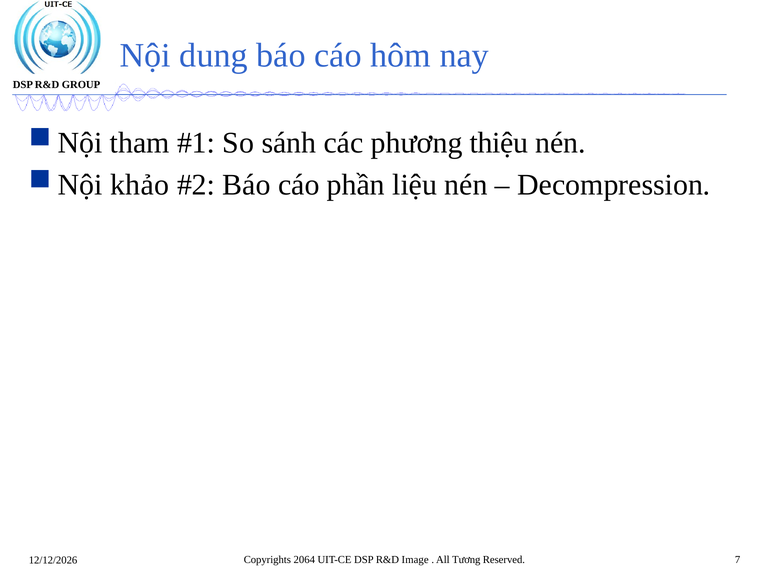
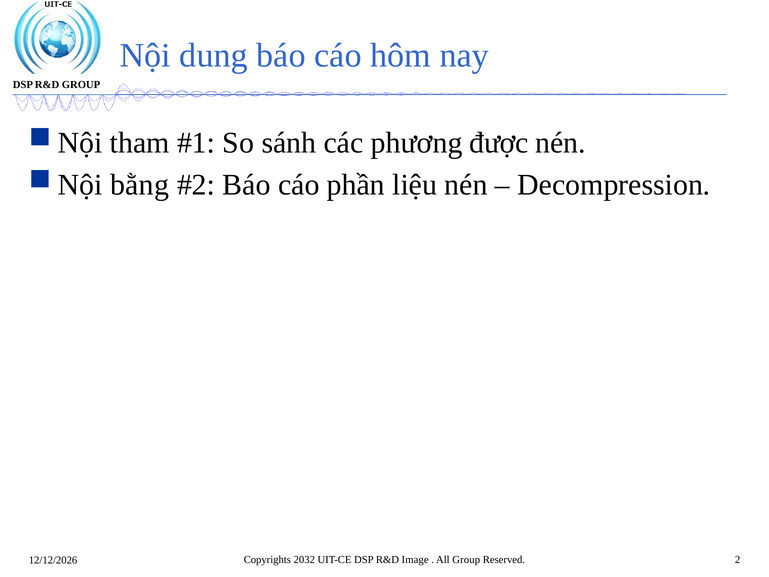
thiệu: thiệu -> được
khảo: khảo -> bằng
2064: 2064 -> 2032
All Tương: Tương -> Group
7: 7 -> 2
